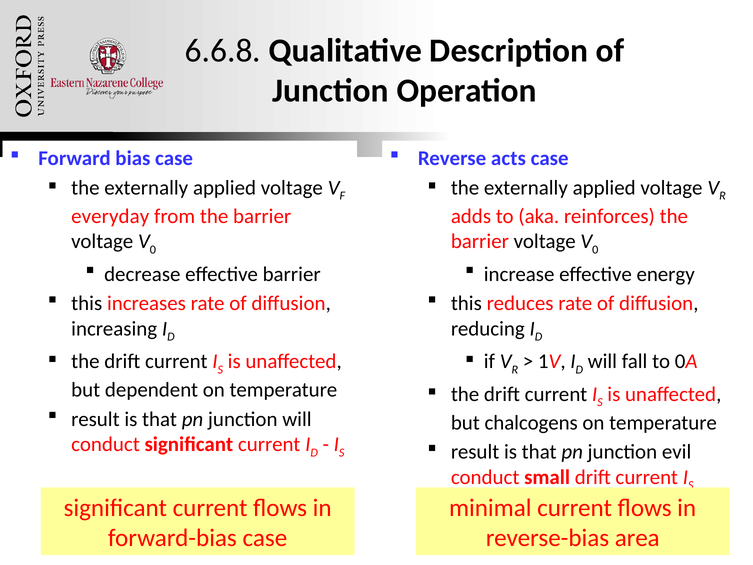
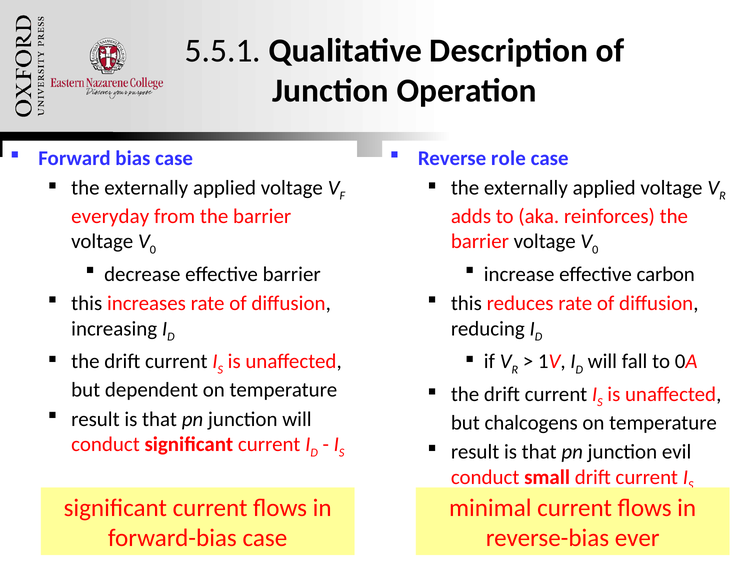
6.6.8: 6.6.8 -> 5.5.1
acts: acts -> role
energy: energy -> carbon
area: area -> ever
